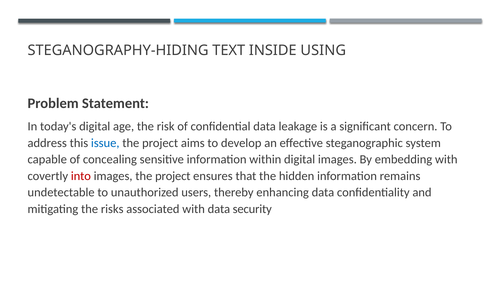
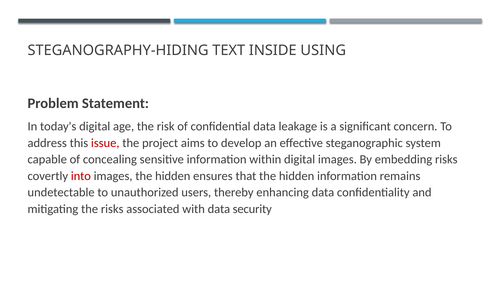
issue colour: blue -> red
embedding with: with -> risks
images the project: project -> hidden
